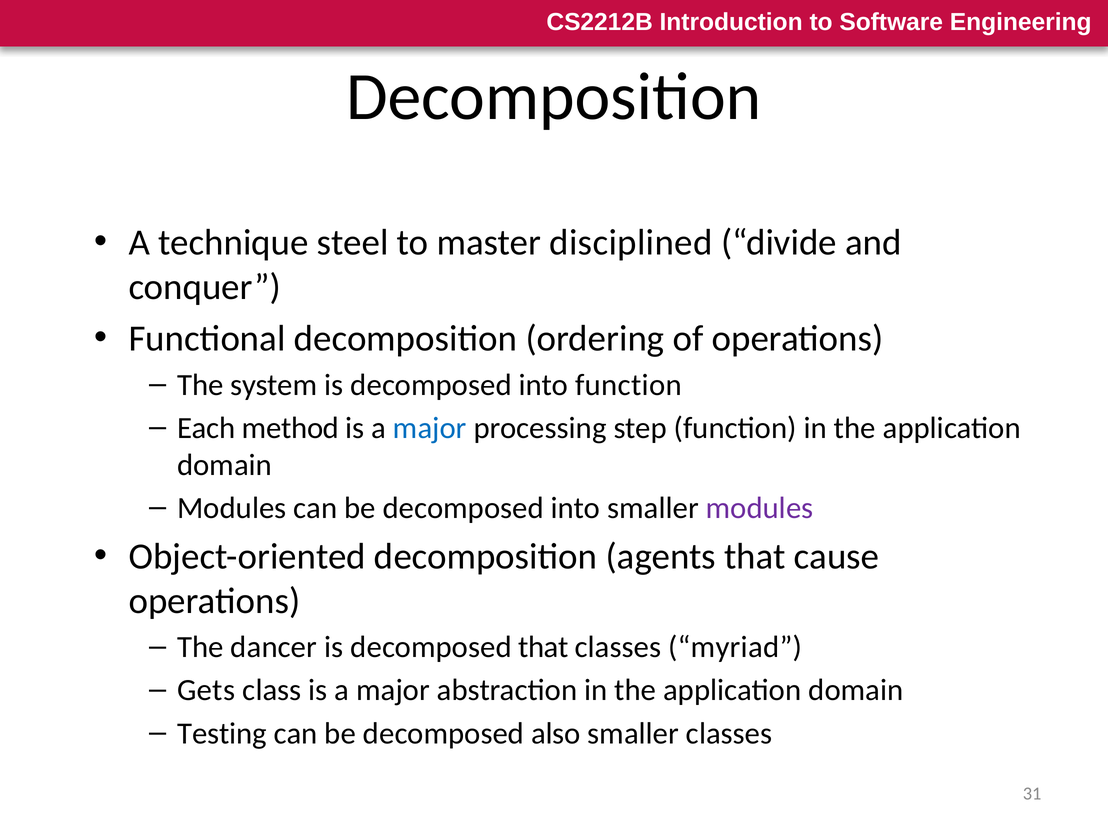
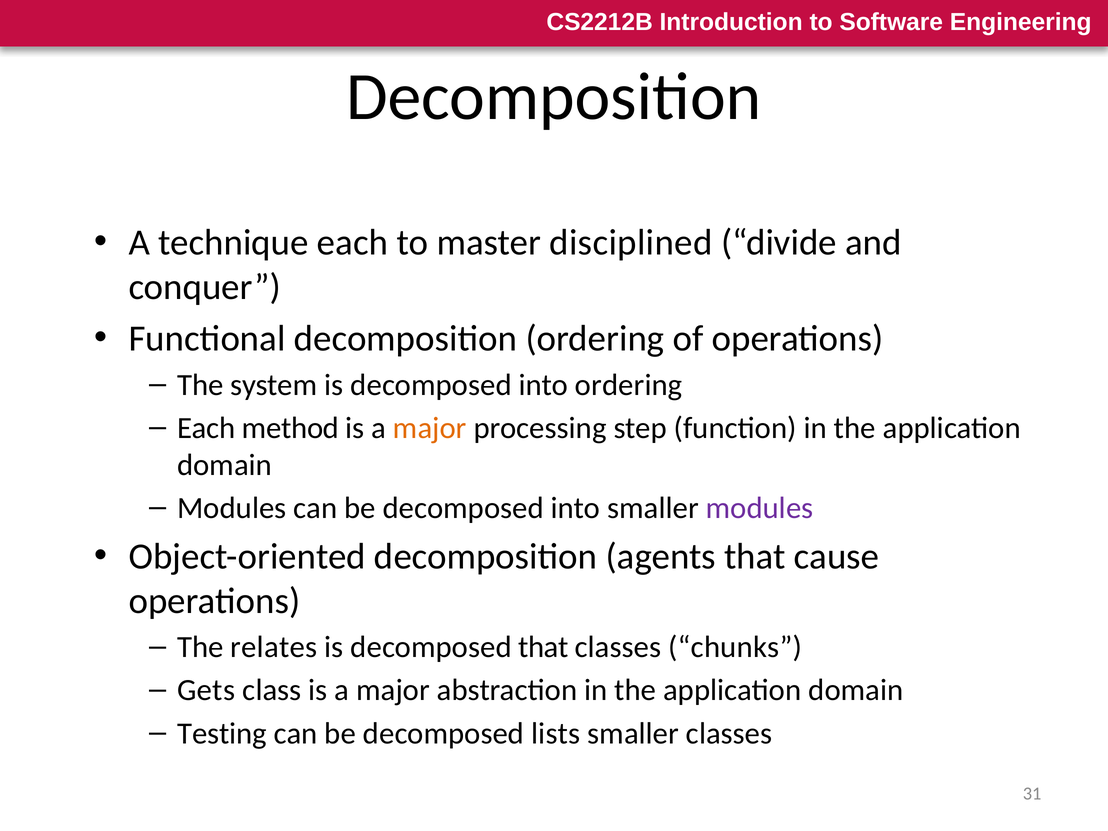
technique steel: steel -> each
into function: function -> ordering
major at (430, 428) colour: blue -> orange
dancer: dancer -> relates
myriad: myriad -> chunks
also: also -> lists
